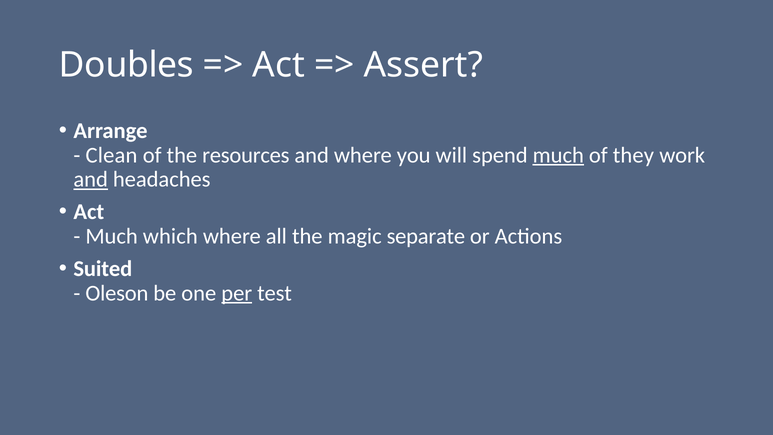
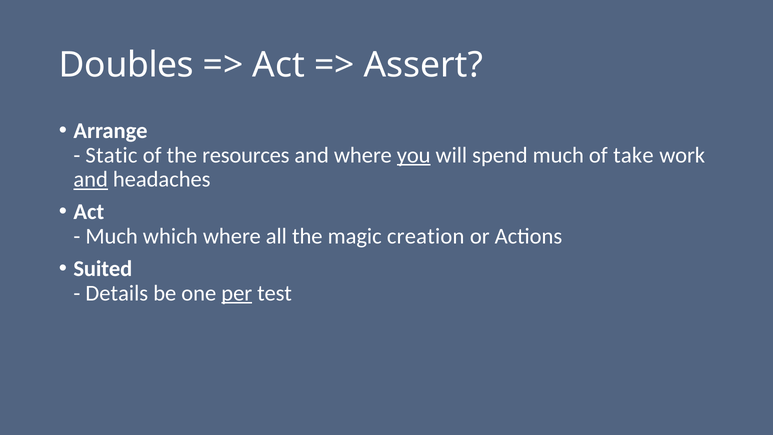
Clean: Clean -> Static
you underline: none -> present
much at (558, 155) underline: present -> none
they: they -> take
separate: separate -> creation
Oleson: Oleson -> Details
